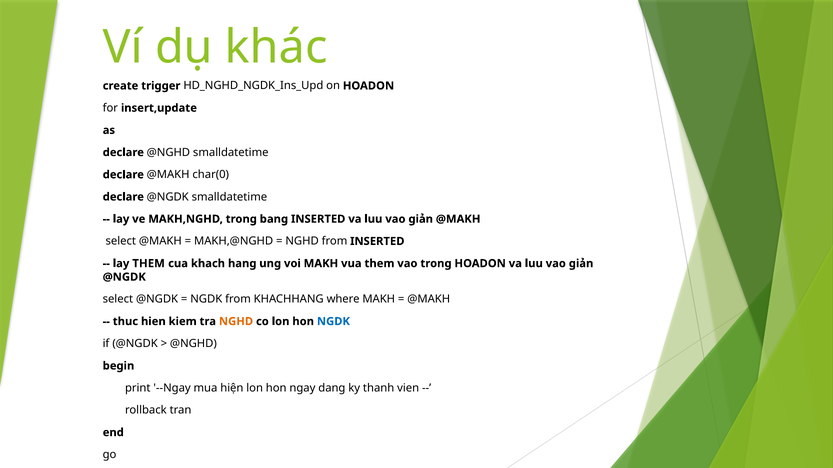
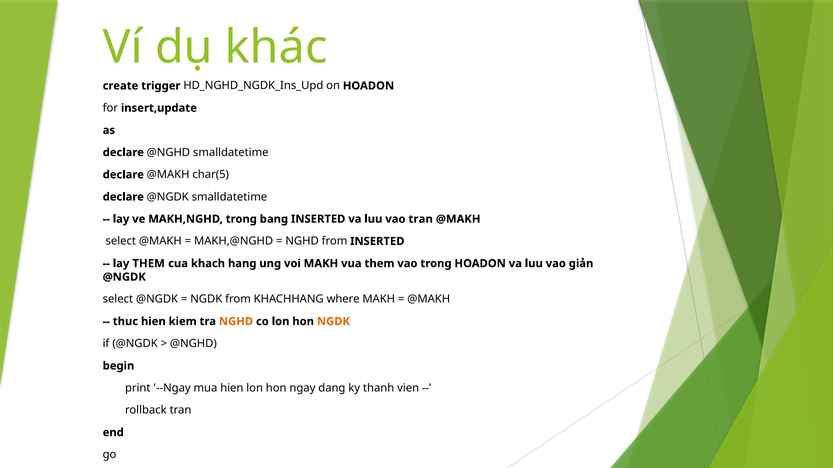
char(0: char(0 -> char(5
giản at (421, 219): giản -> tran
NGDK at (333, 322) colour: blue -> orange
mua hiện: hiện -> hien
